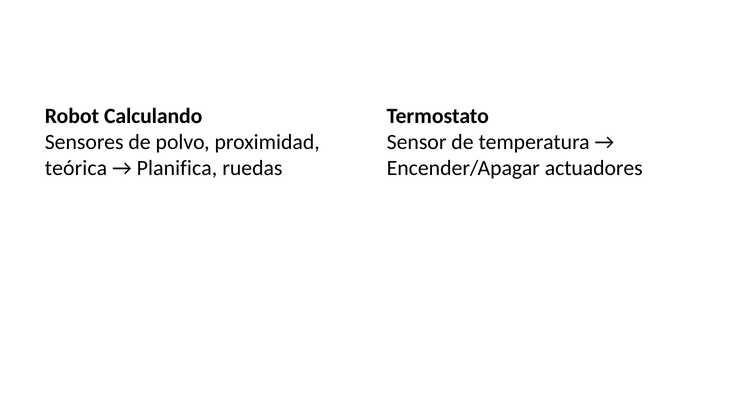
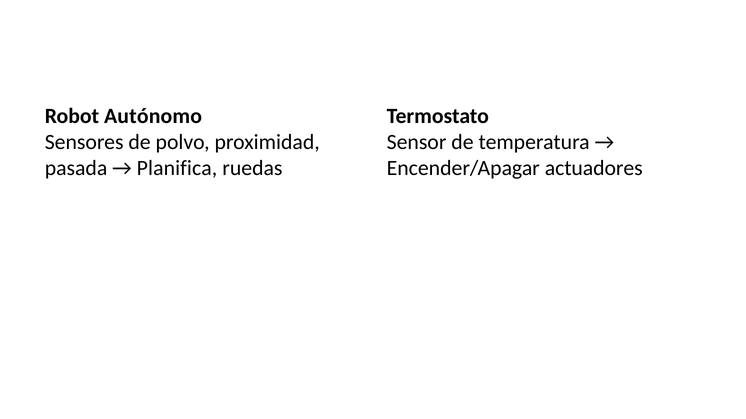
Calculando: Calculando -> Autónomo
teórica: teórica -> pasada
